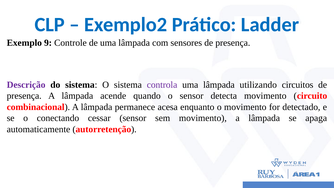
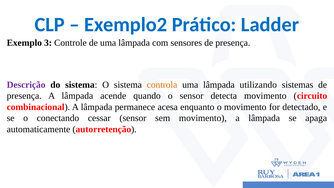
9: 9 -> 3
controla colour: purple -> orange
circuitos: circuitos -> sistemas
